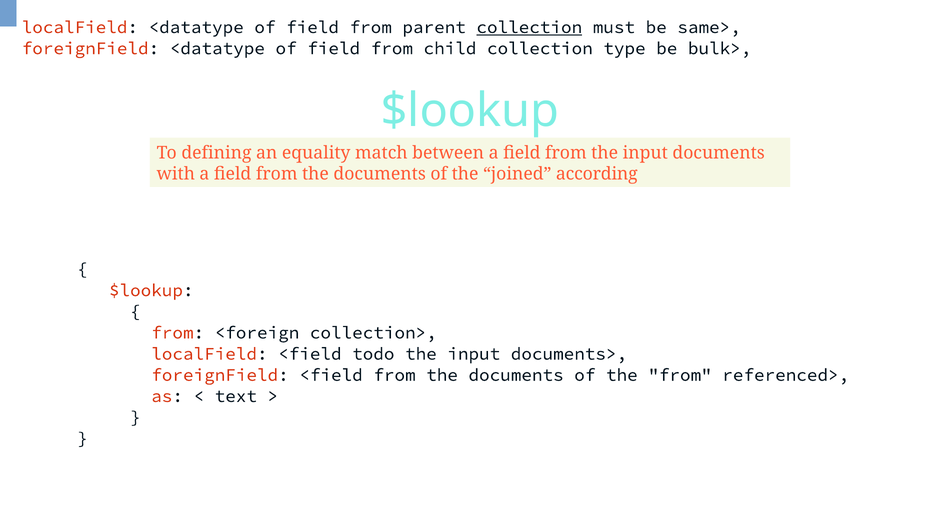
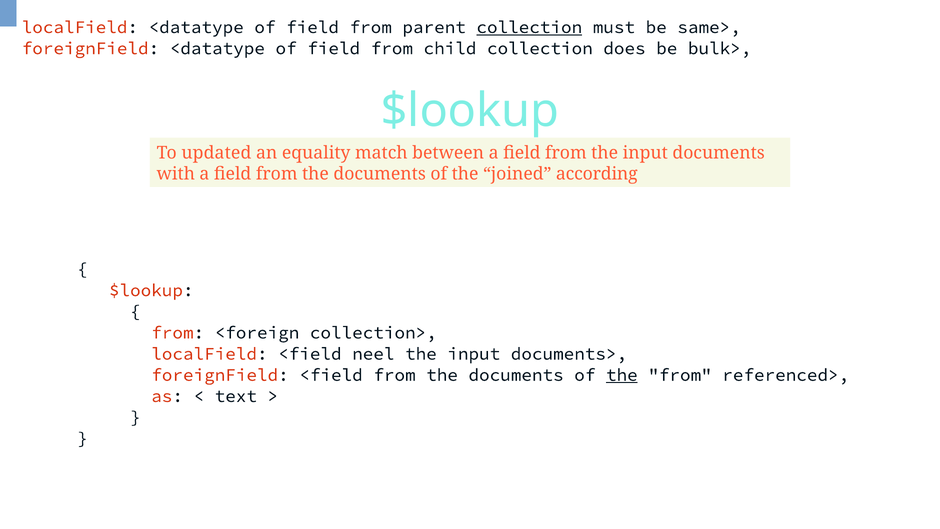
type: type -> does
defining: defining -> updated
todo: todo -> neel
the at (622, 375) underline: none -> present
